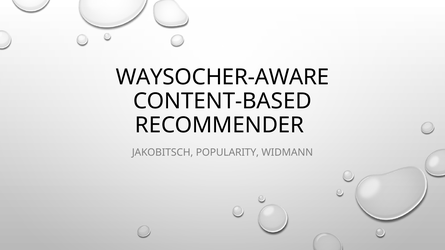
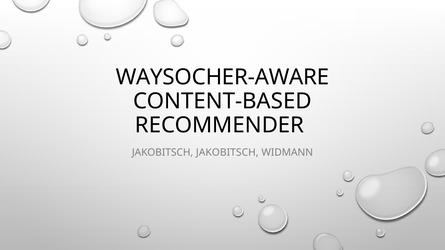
JAKOBITSCH POPULARITY: POPULARITY -> JAKOBITSCH
